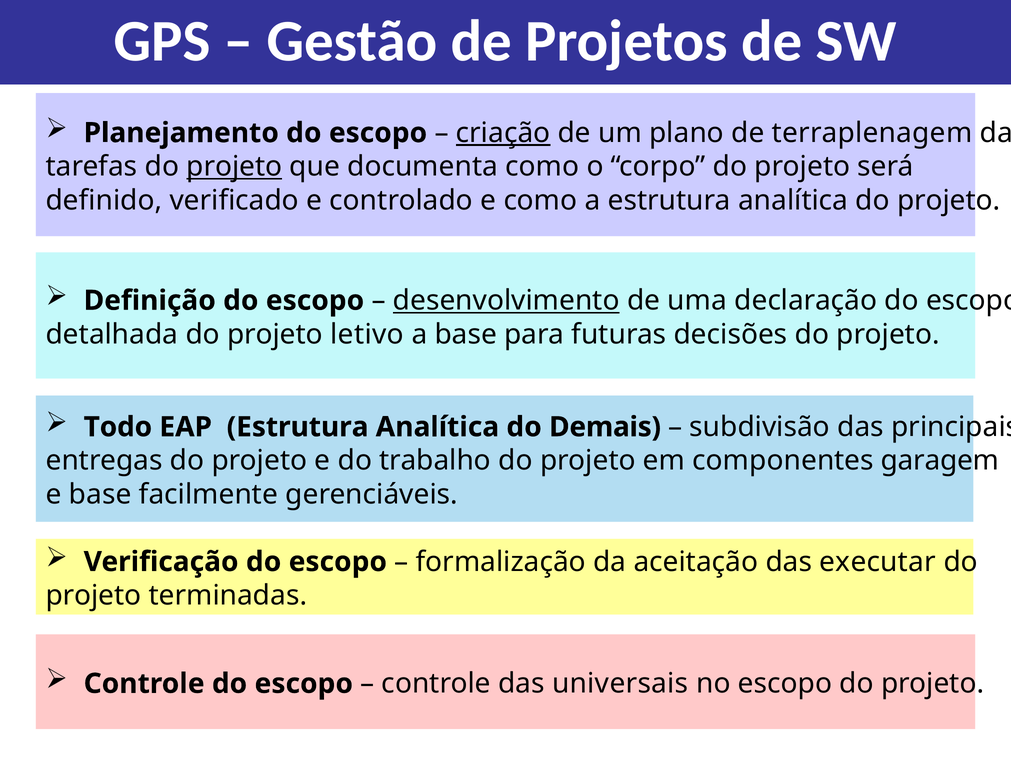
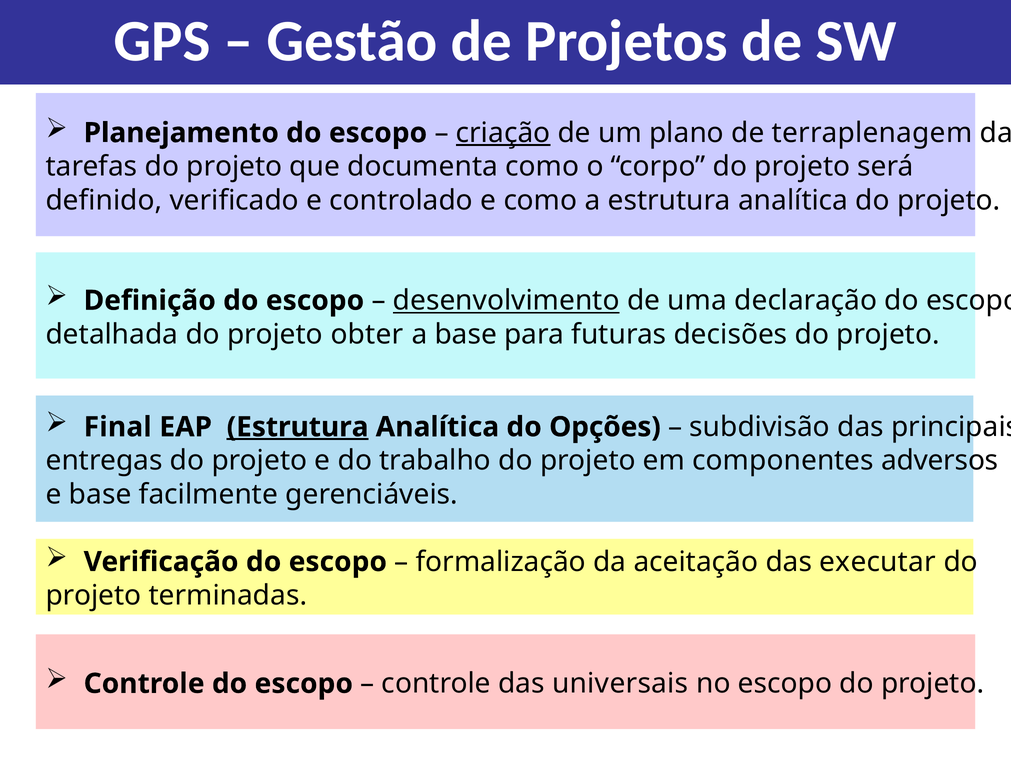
projeto at (234, 167) underline: present -> none
letivo: letivo -> obter
Todo: Todo -> Final
Estrutura at (298, 427) underline: none -> present
Demais: Demais -> Opções
garagem: garagem -> adversos
